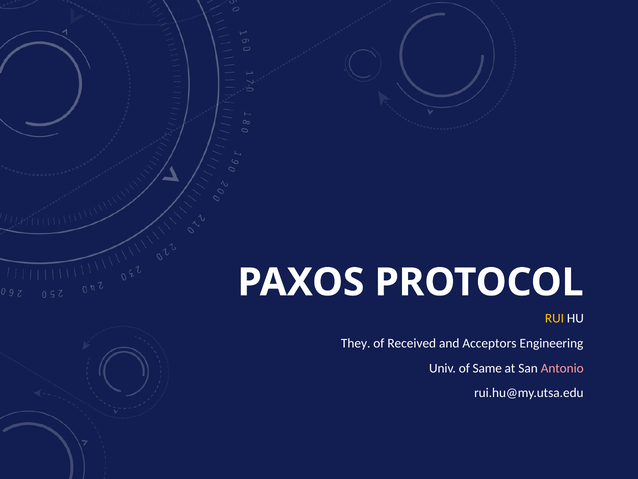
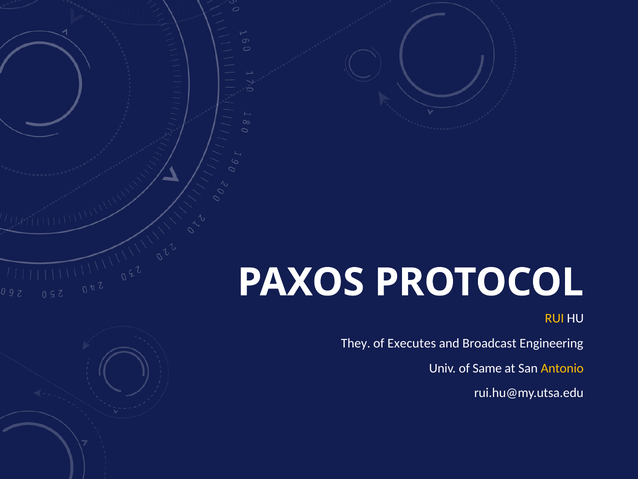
Received: Received -> Executes
Acceptors: Acceptors -> Broadcast
Antonio colour: pink -> yellow
